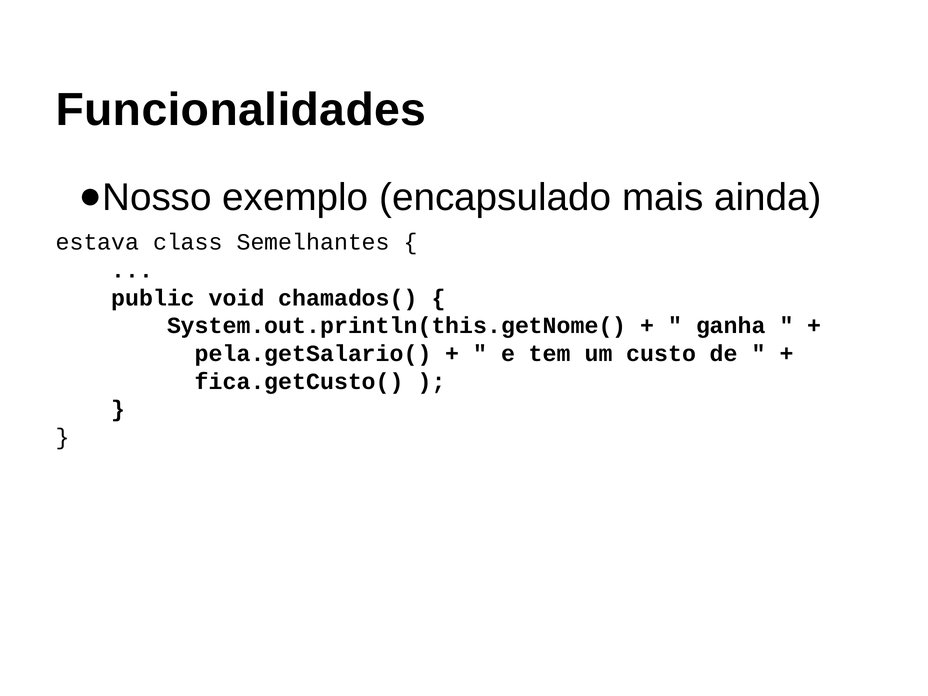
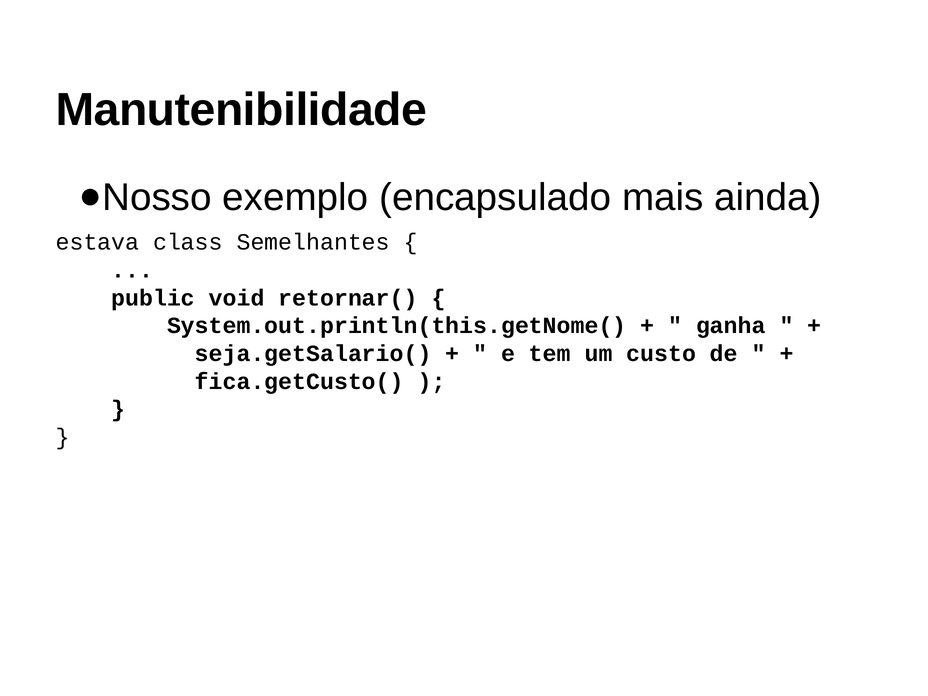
Funcionalidades: Funcionalidades -> Manutenibilidade
chamados(: chamados( -> retornar(
pela.getSalario(: pela.getSalario( -> seja.getSalario(
